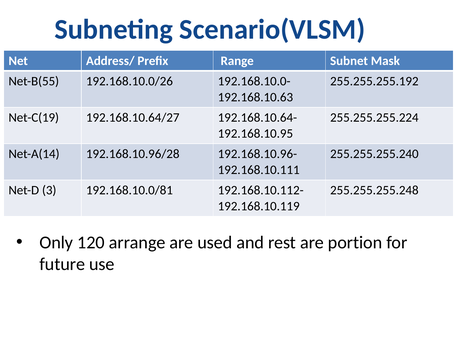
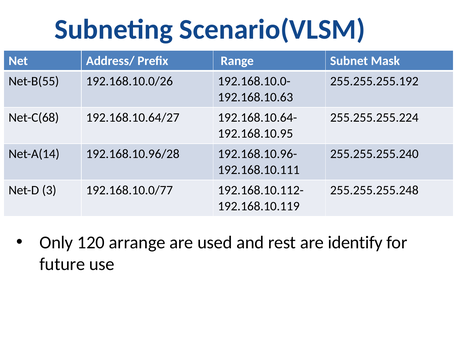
Net-C(19: Net-C(19 -> Net-C(68
192.168.10.0/81: 192.168.10.0/81 -> 192.168.10.0/77
portion: portion -> identify
